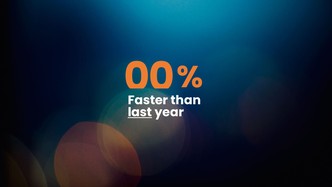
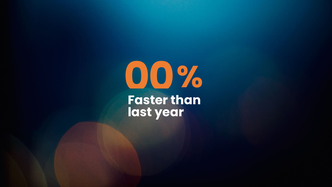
last underline: present -> none
